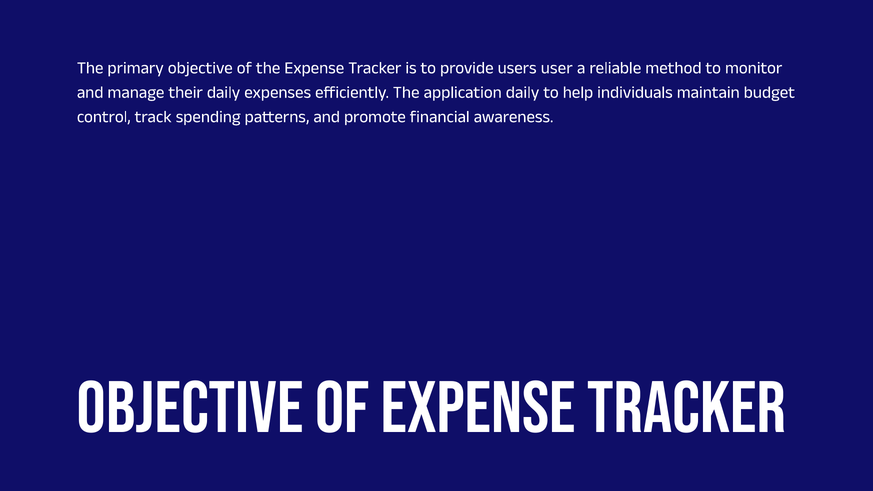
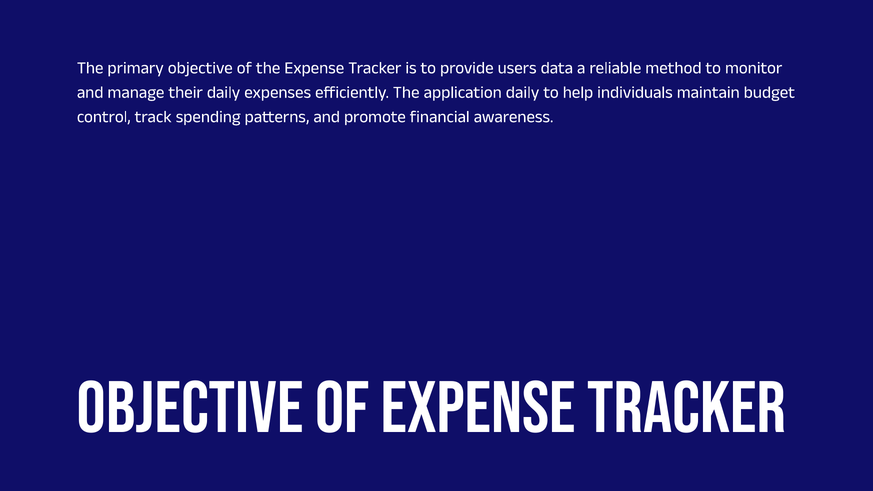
user: user -> data
